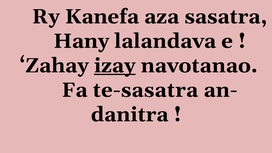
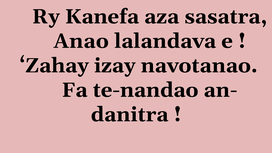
Hany: Hany -> Anao
izay underline: present -> none
te-sasatra: te-sasatra -> te-nandao
